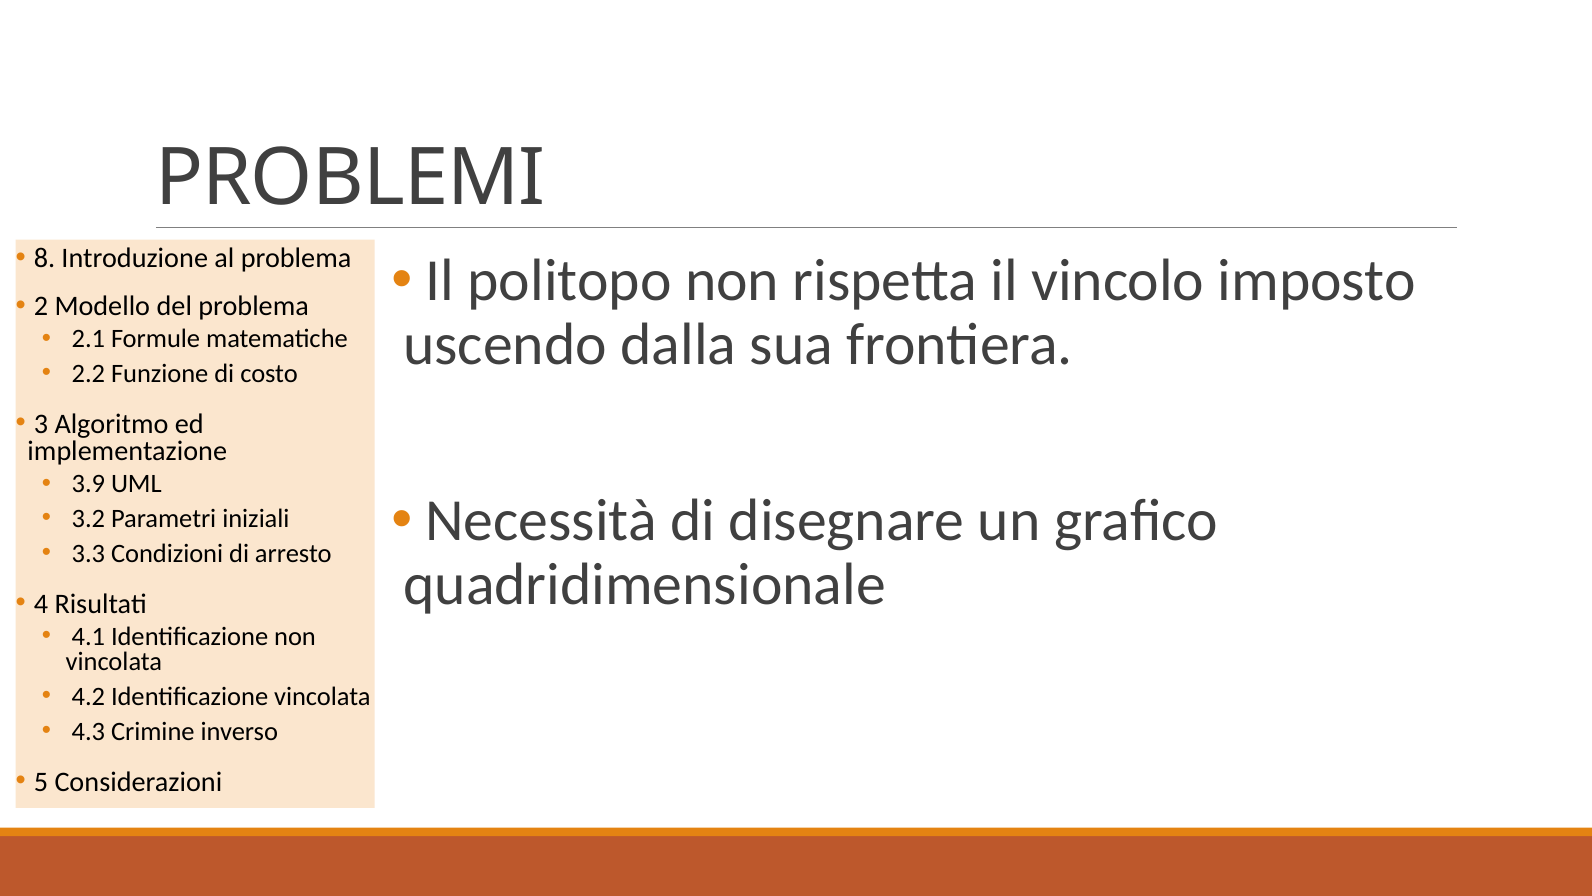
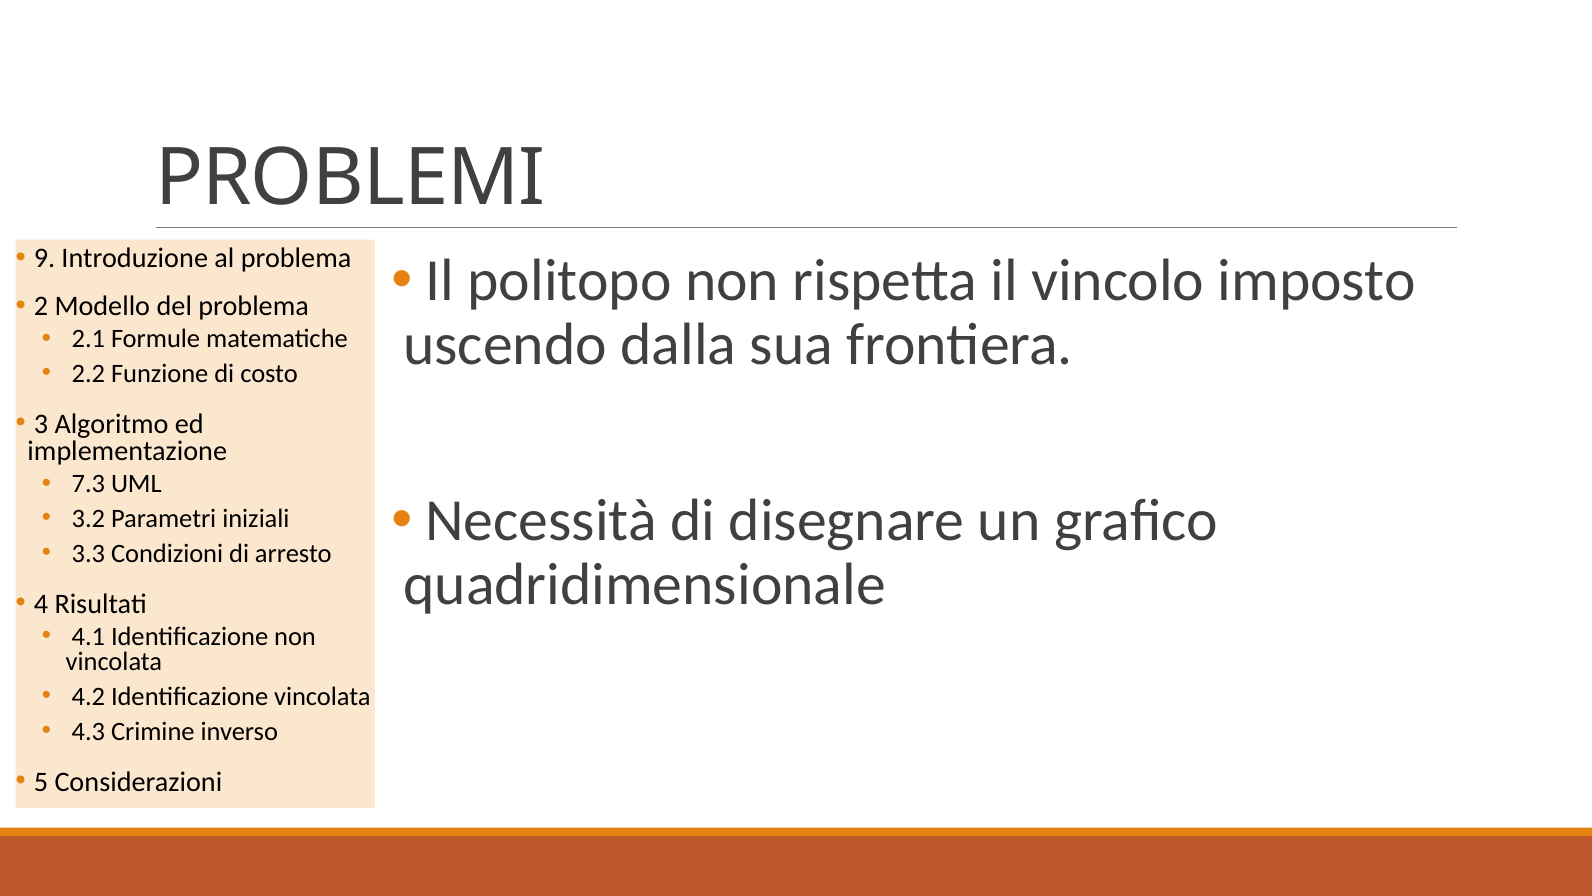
8: 8 -> 9
3.9: 3.9 -> 7.3
